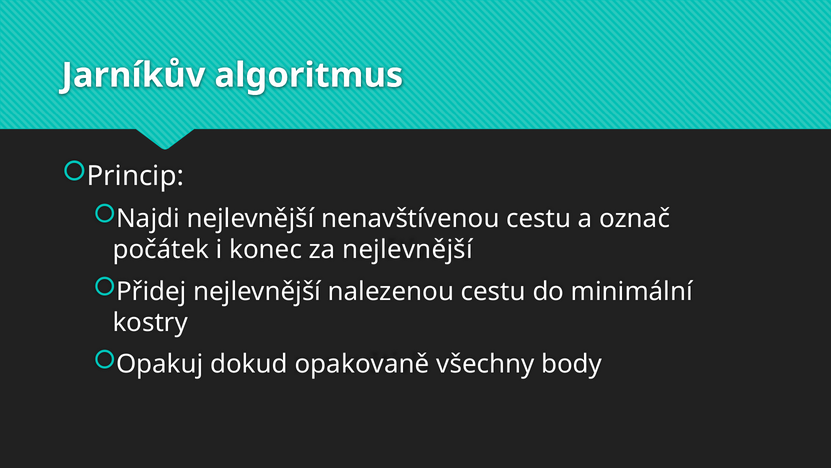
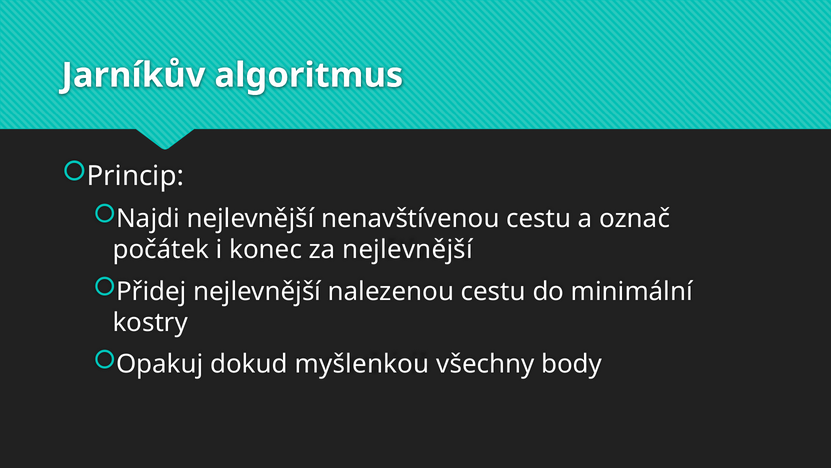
opakovaně: opakovaně -> myšlenkou
